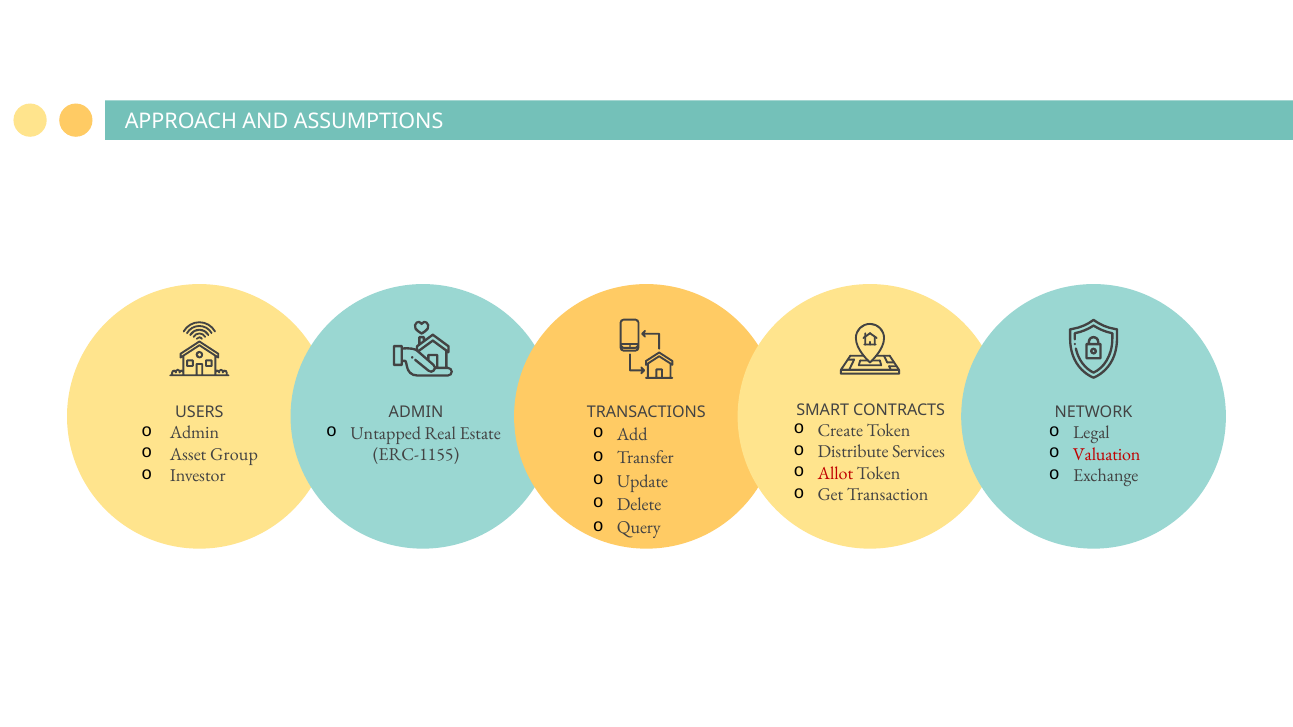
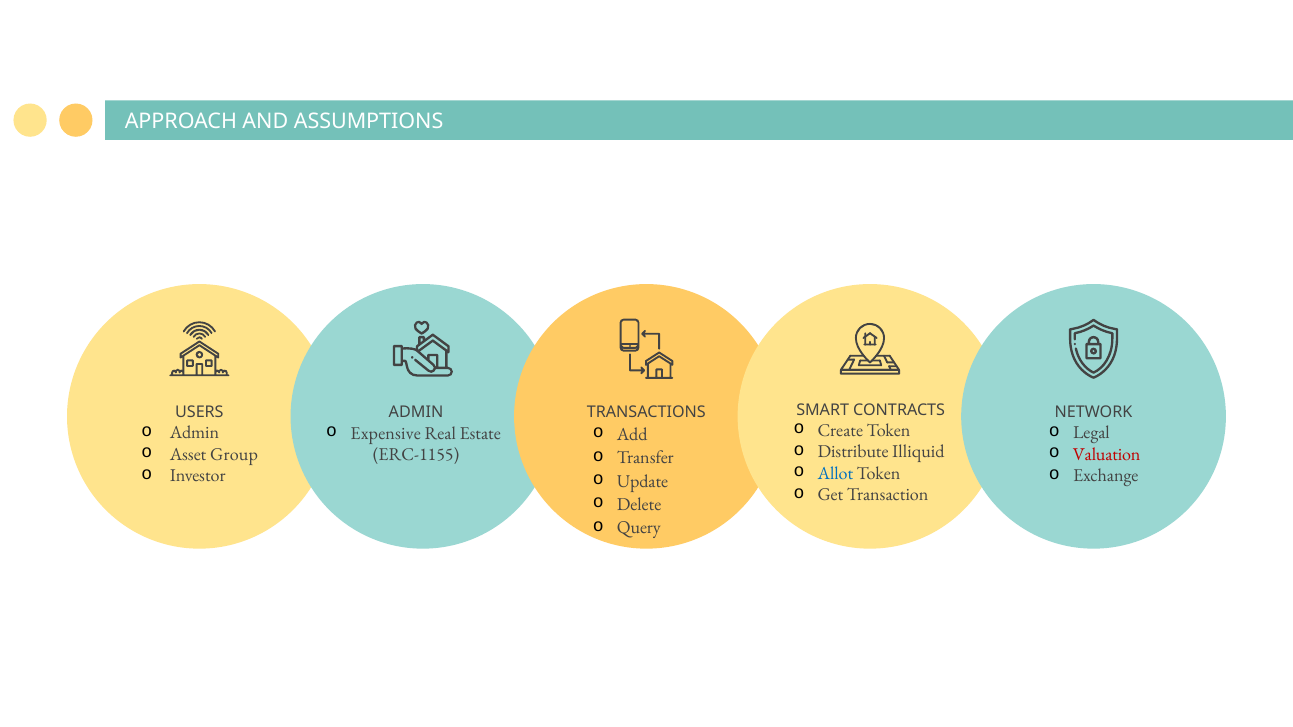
Untapped: Untapped -> Expensive
Services: Services -> Illiquid
Allot colour: red -> blue
